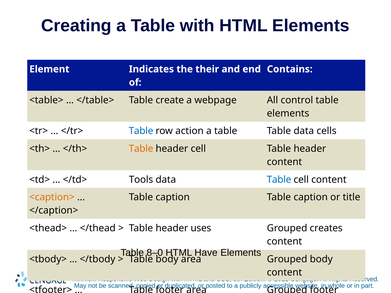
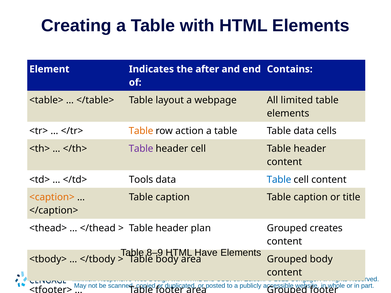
their: their -> after
create: create -> layout
control: control -> limited
Table at (141, 131) colour: blue -> orange
Table at (141, 149) colour: orange -> purple
uses: uses -> plan
8–0: 8–0 -> 8–9
